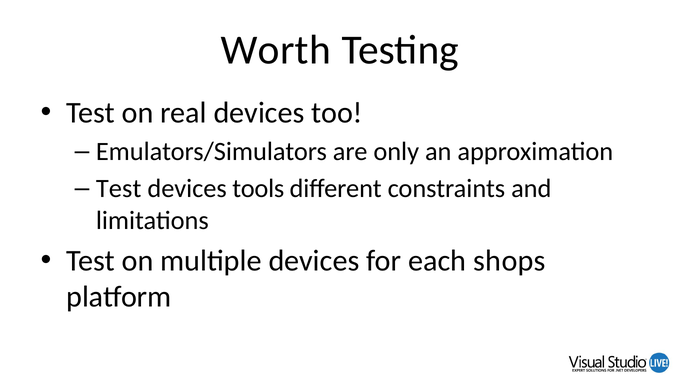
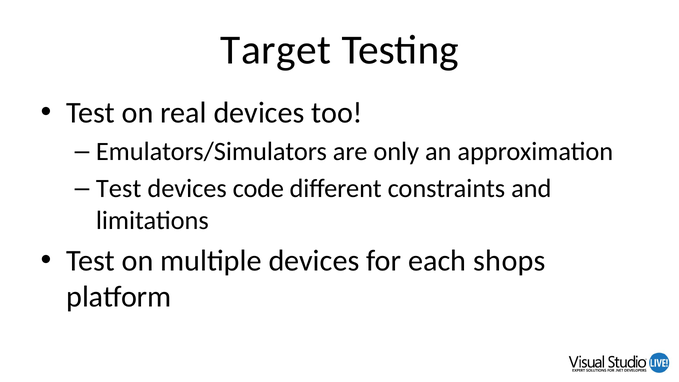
Worth: Worth -> Target
tools: tools -> code
